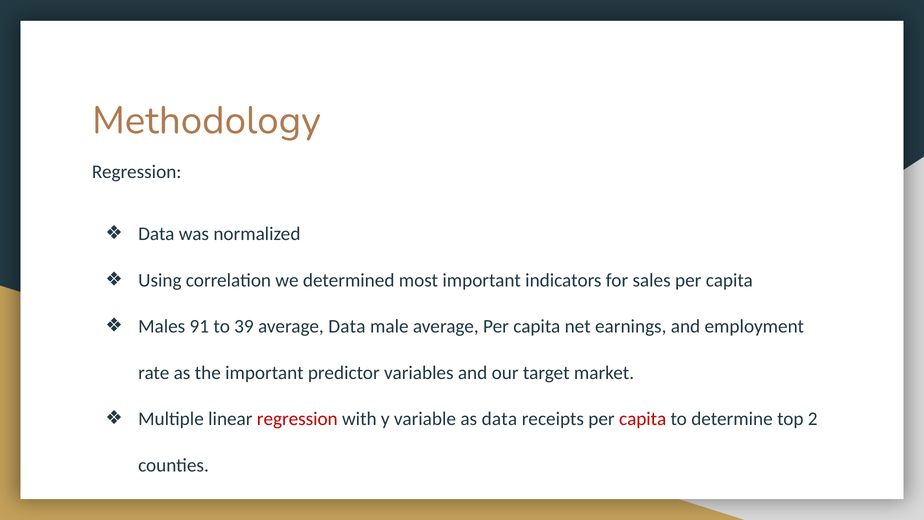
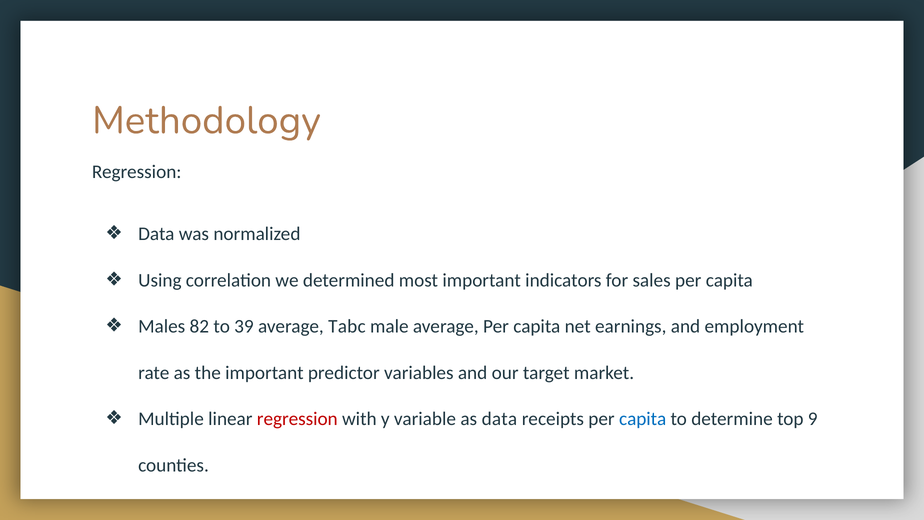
91: 91 -> 82
average Data: Data -> Tabc
capita at (643, 419) colour: red -> blue
2: 2 -> 9
